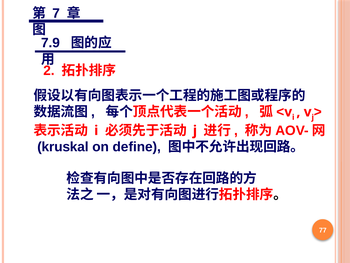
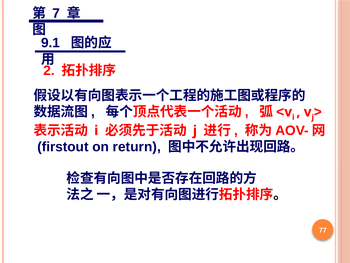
7.9: 7.9 -> 9.1
kruskal: kruskal -> firstout
define: define -> return
